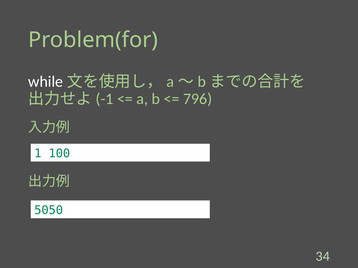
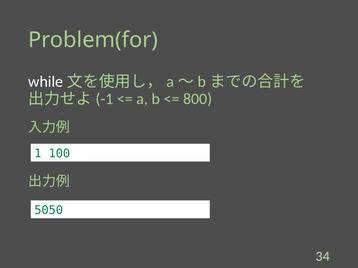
796: 796 -> 800
